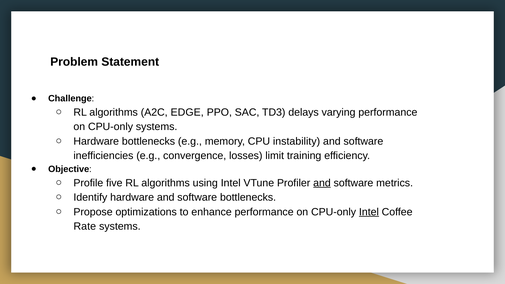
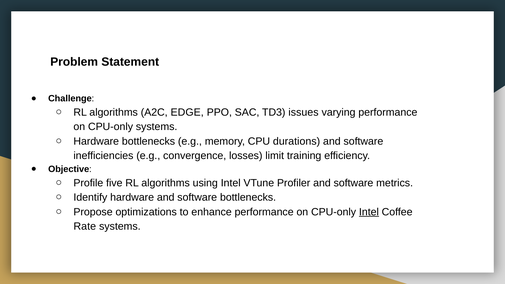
delays: delays -> issues
instability: instability -> durations
and at (322, 183) underline: present -> none
